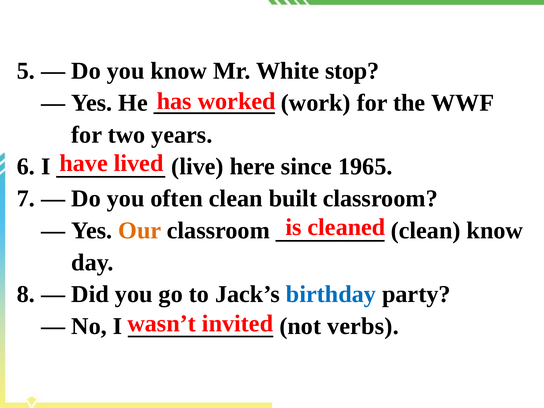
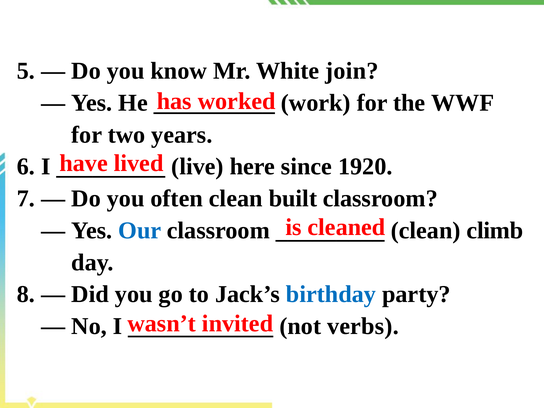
stop: stop -> join
1965: 1965 -> 1920
Our colour: orange -> blue
clean know: know -> climb
